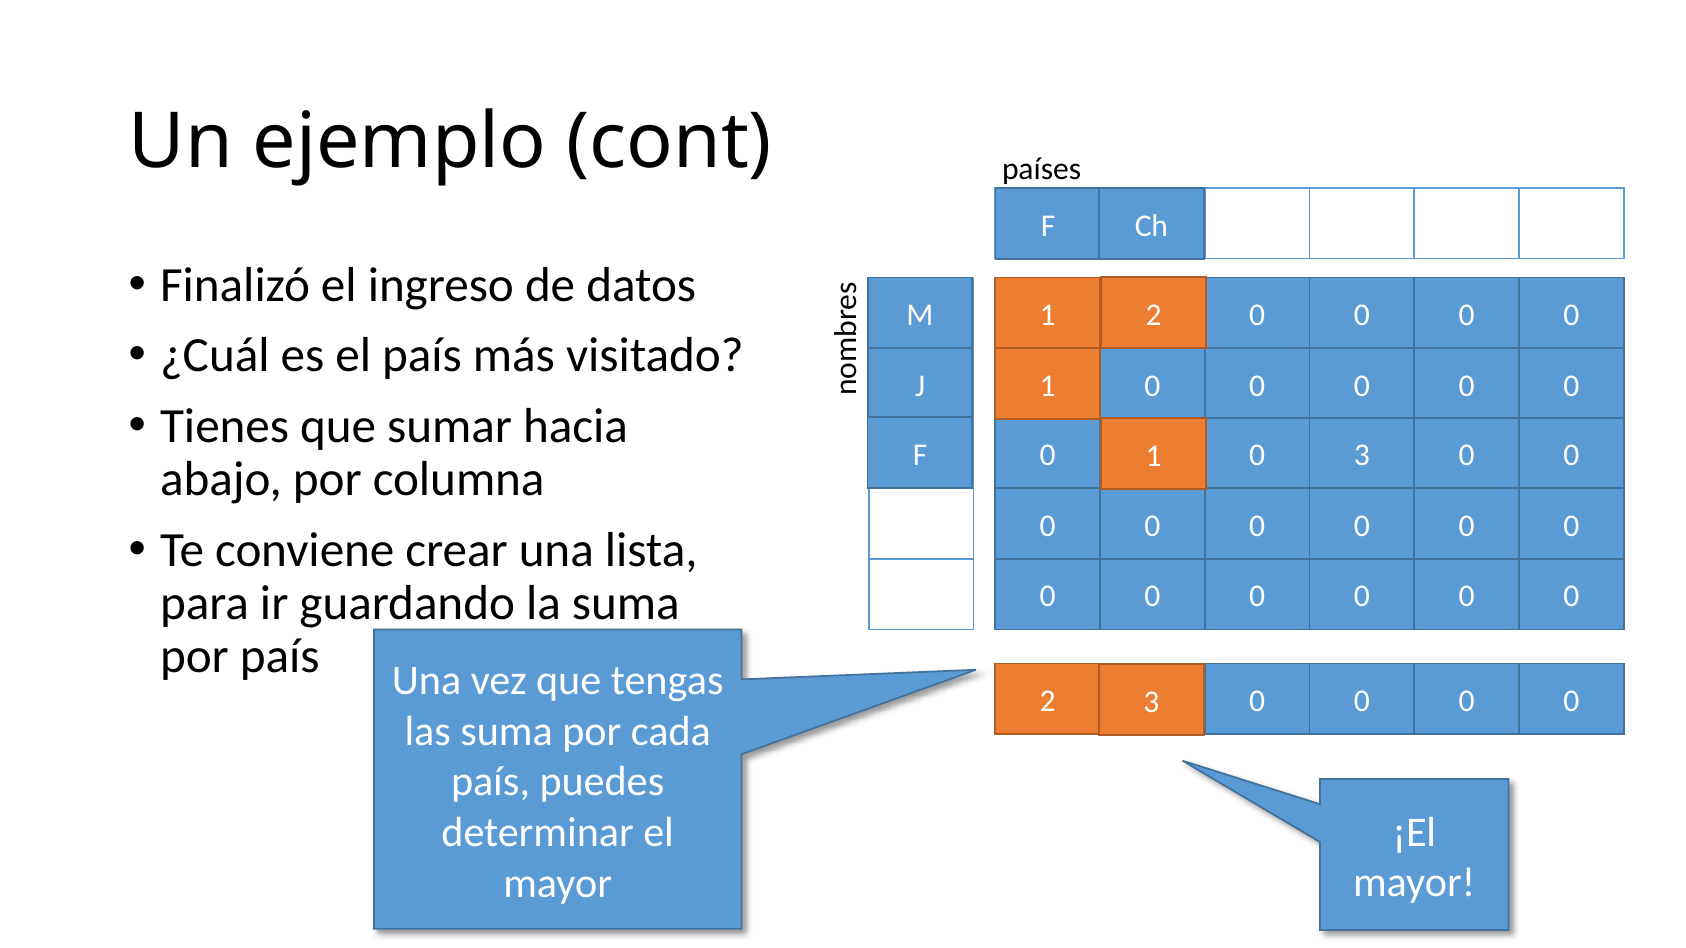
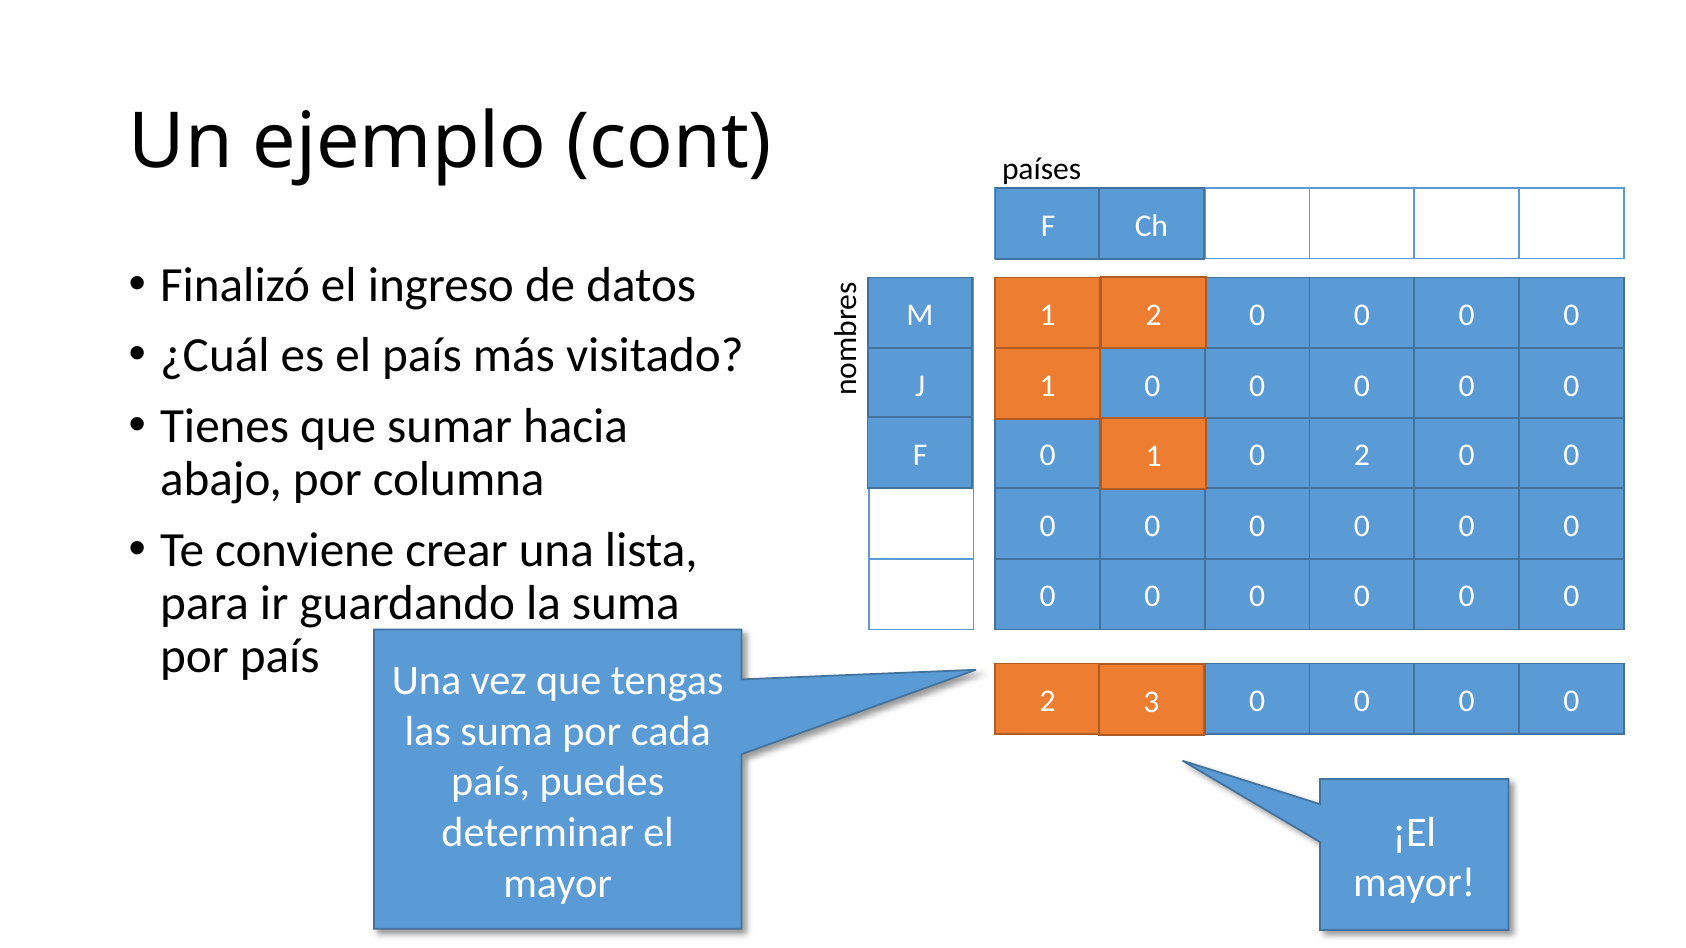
0 3: 3 -> 2
